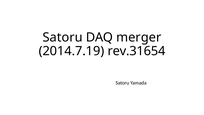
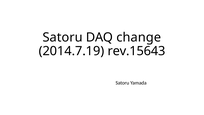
merger: merger -> change
rev.31654: rev.31654 -> rev.15643
